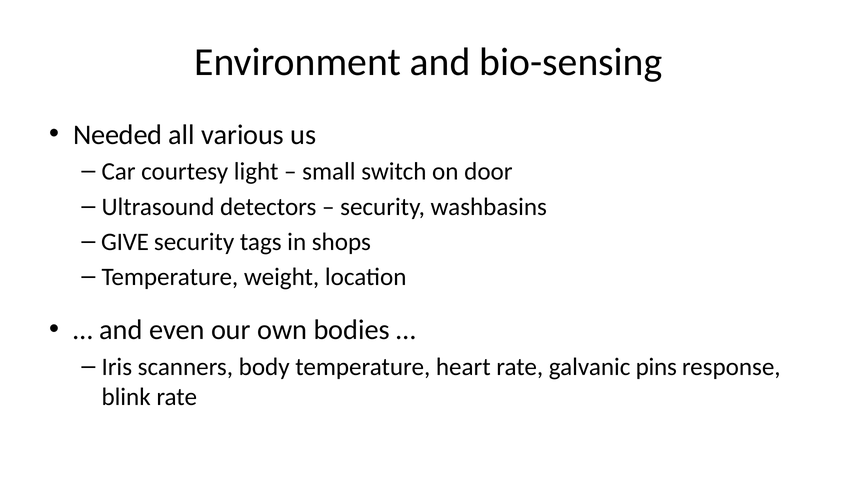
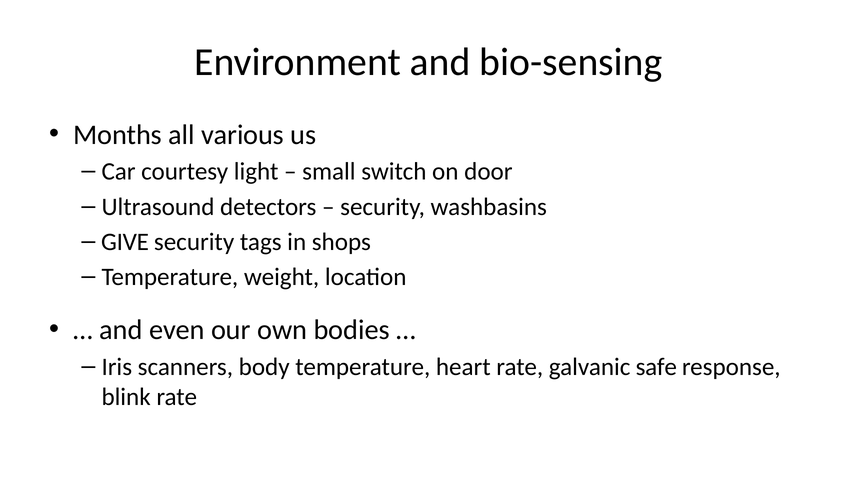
Needed: Needed -> Months
pins: pins -> safe
